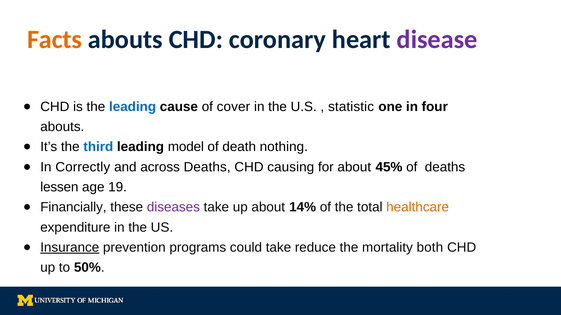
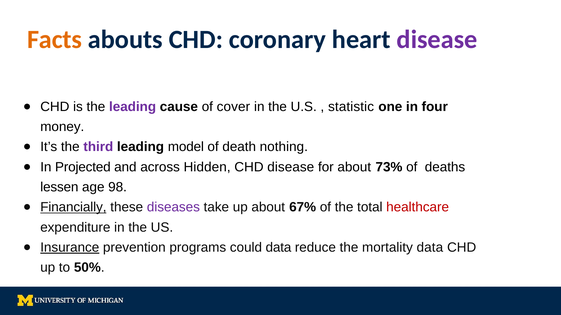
leading at (133, 107) colour: blue -> purple
abouts at (62, 127): abouts -> money
third colour: blue -> purple
Correctly: Correctly -> Projected
across Deaths: Deaths -> Hidden
CHD causing: causing -> disease
45%: 45% -> 73%
19: 19 -> 98
Financially underline: none -> present
14%: 14% -> 67%
healthcare colour: orange -> red
could take: take -> data
mortality both: both -> data
